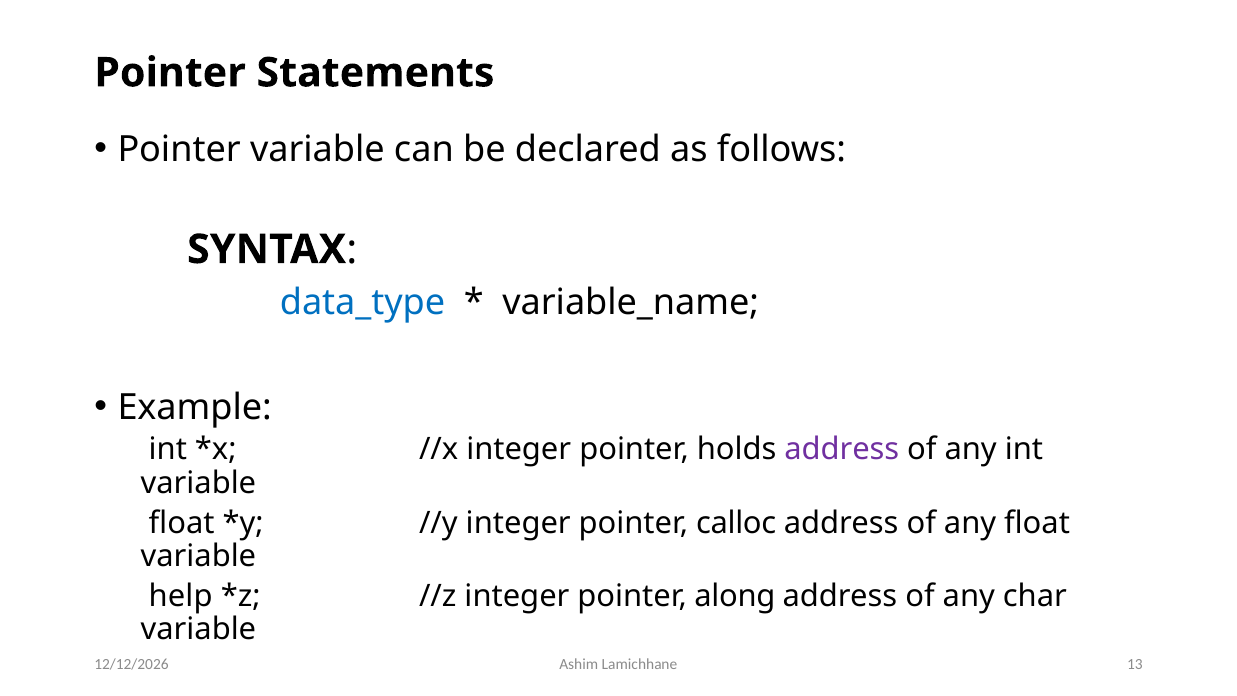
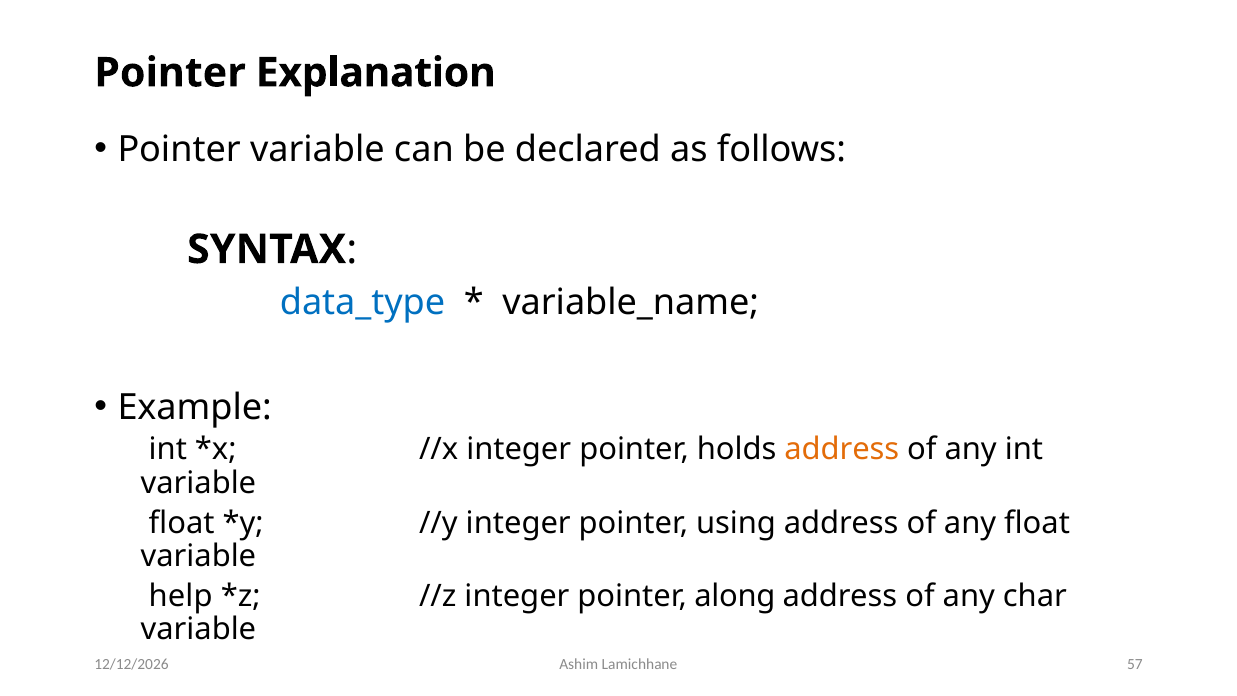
Statements: Statements -> Explanation
address at (842, 450) colour: purple -> orange
calloc: calloc -> using
13: 13 -> 57
